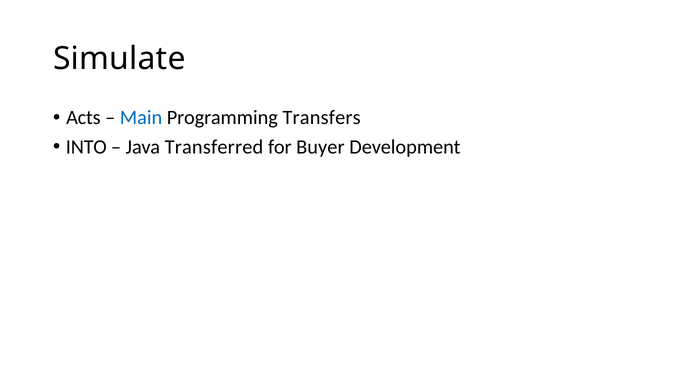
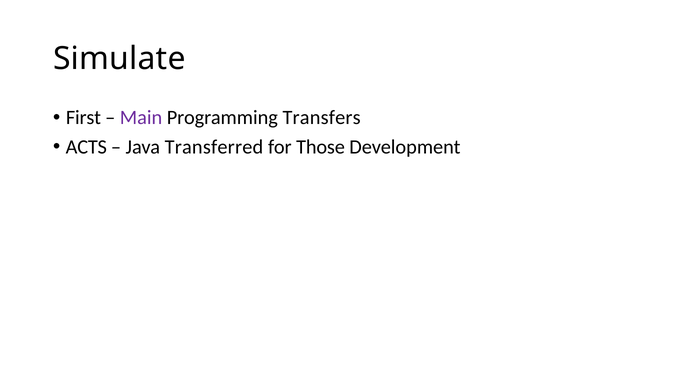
Acts: Acts -> First
Main colour: blue -> purple
INTO: INTO -> ACTS
Buyer: Buyer -> Those
